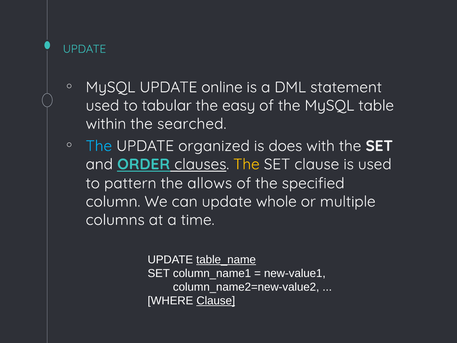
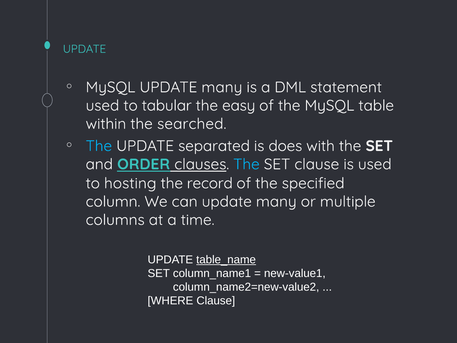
MySQL UPDATE online: online -> many
organized: organized -> separated
The at (246, 164) colour: yellow -> light blue
pattern: pattern -> hosting
allows: allows -> record
can update whole: whole -> many
Clause at (216, 301) underline: present -> none
